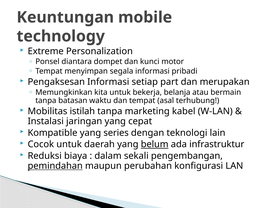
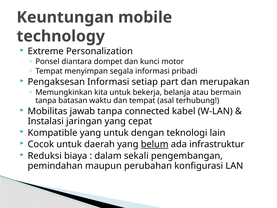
istilah: istilah -> jawab
marketing: marketing -> connected
yang series: series -> untuk
pemindahan underline: present -> none
